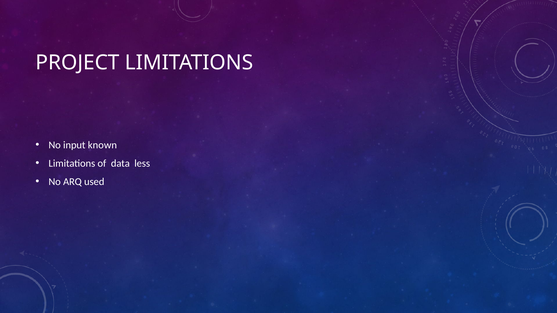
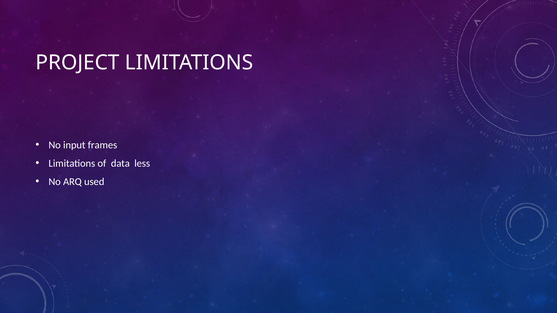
known: known -> frames
